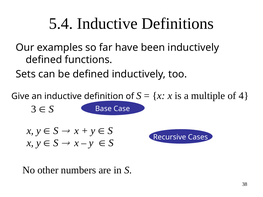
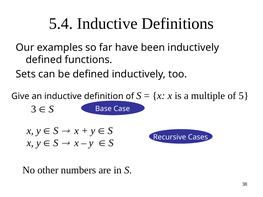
4: 4 -> 5
